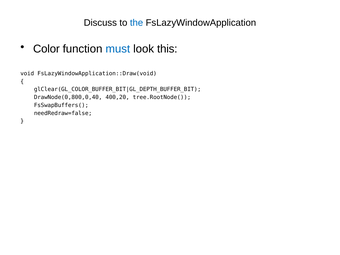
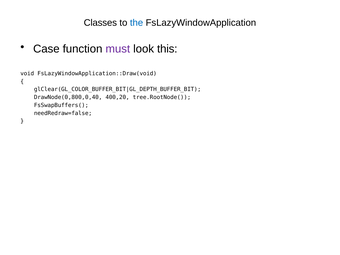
Discuss: Discuss -> Classes
Color: Color -> Case
must colour: blue -> purple
